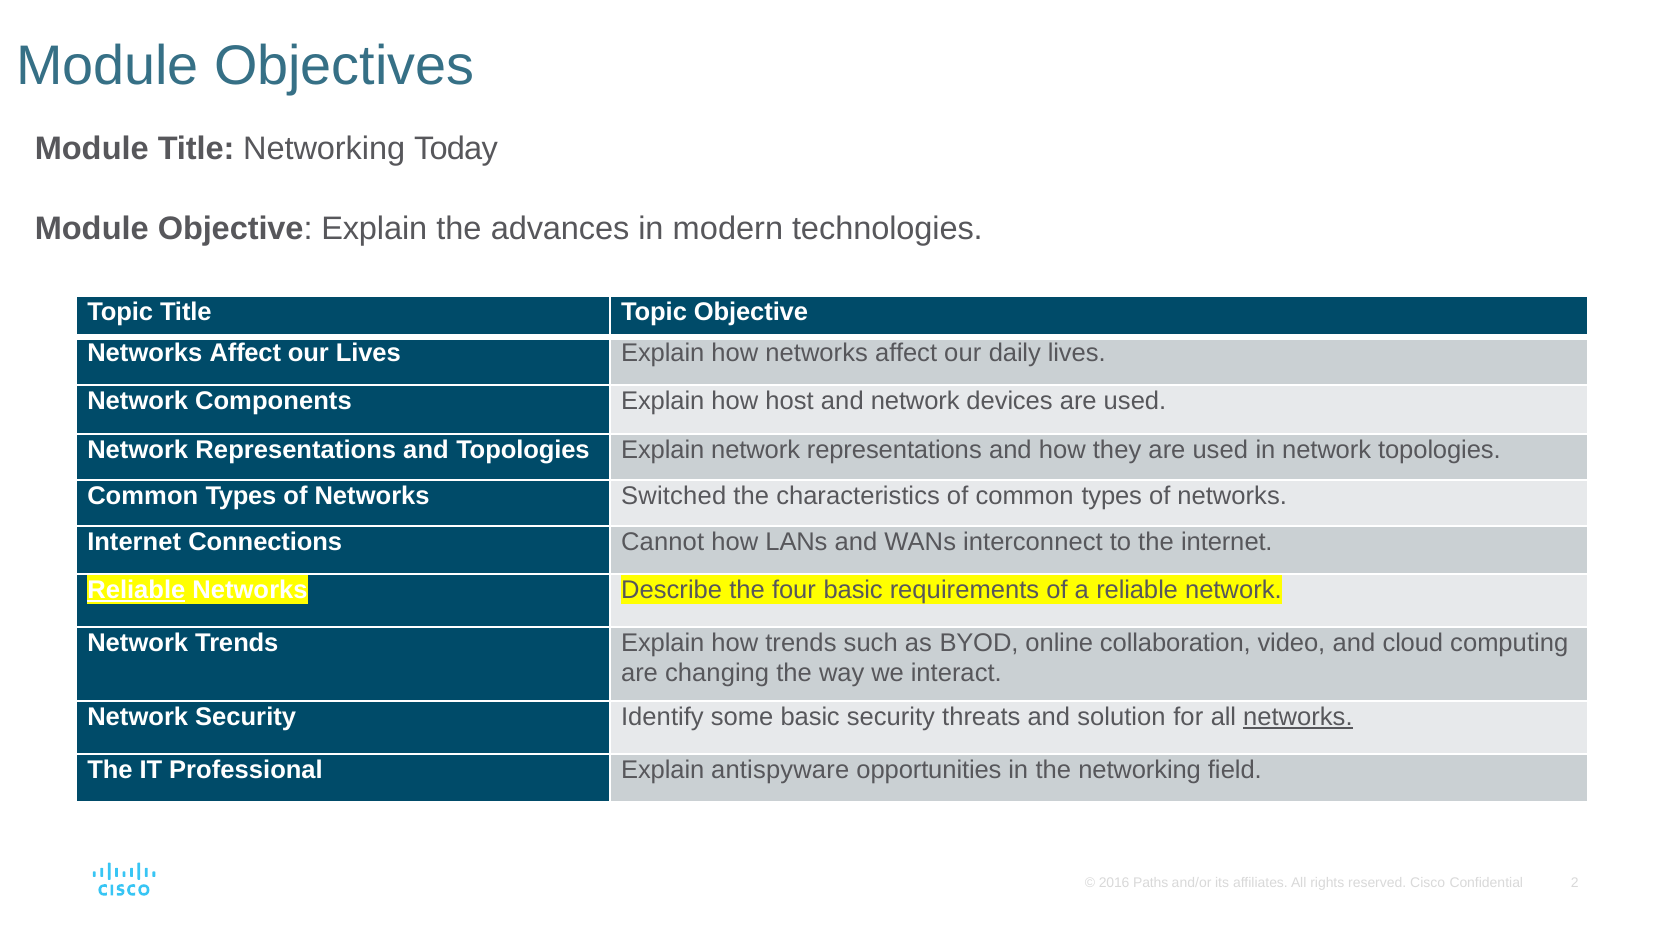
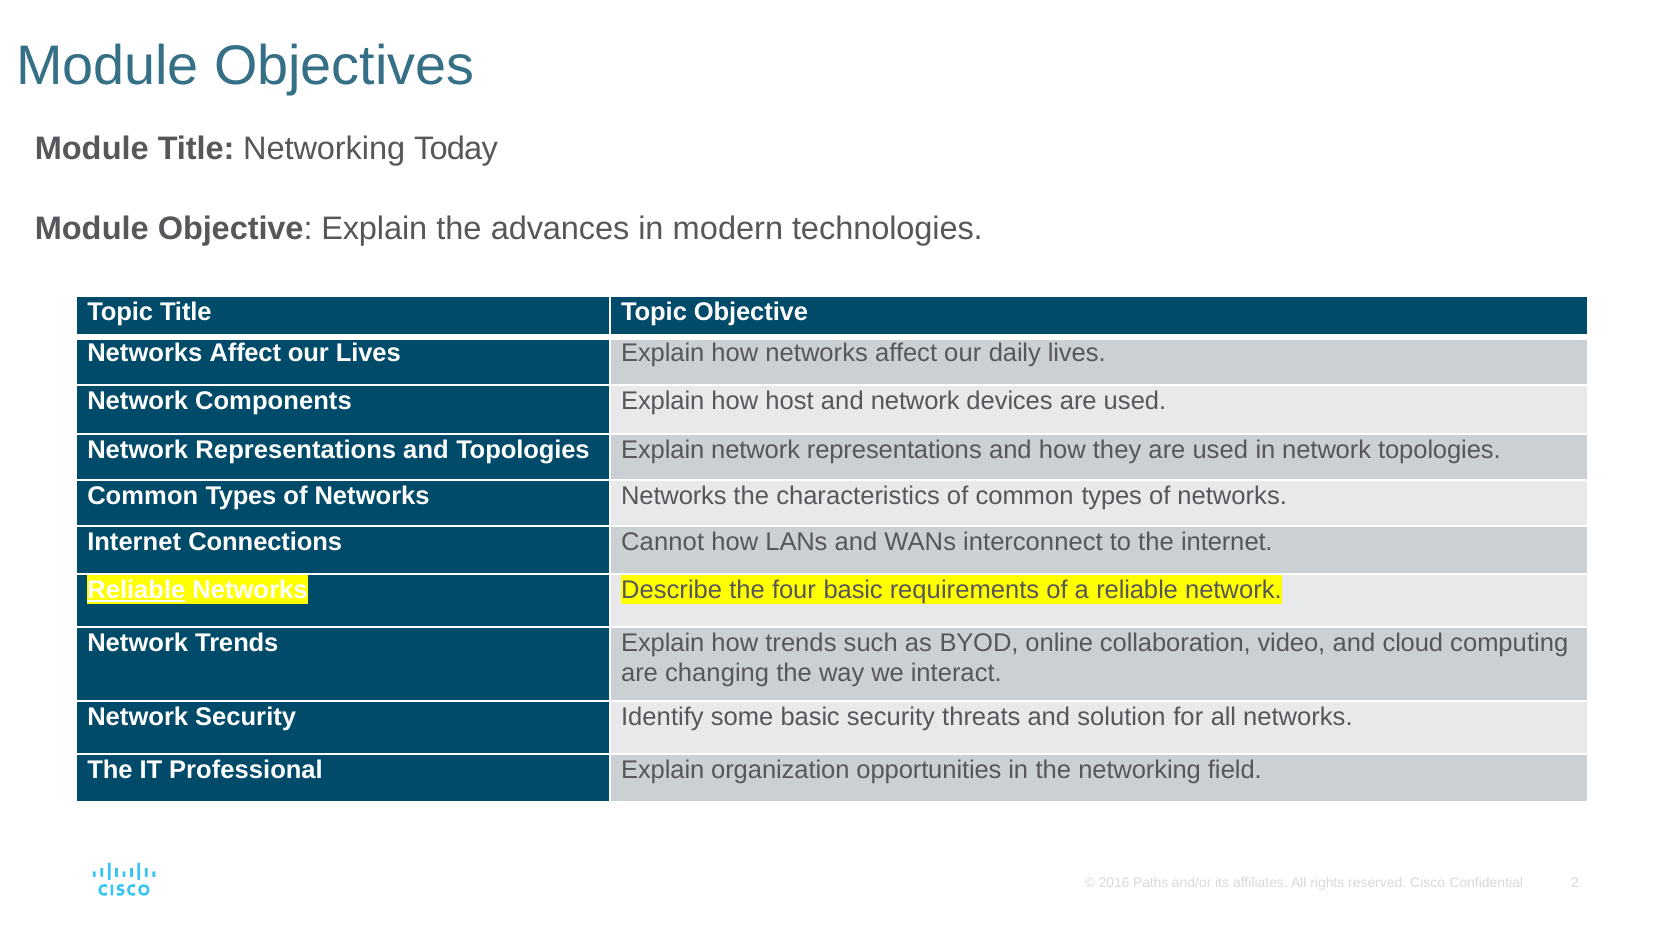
Networks Switched: Switched -> Networks
networks at (1298, 717) underline: present -> none
antispyware: antispyware -> organization
